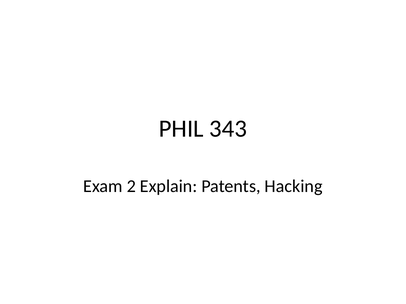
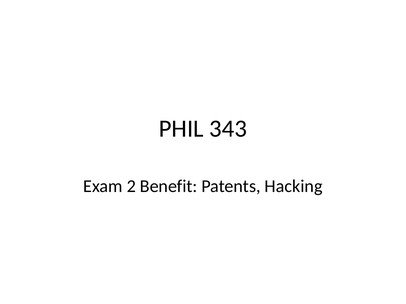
Explain: Explain -> Benefit
